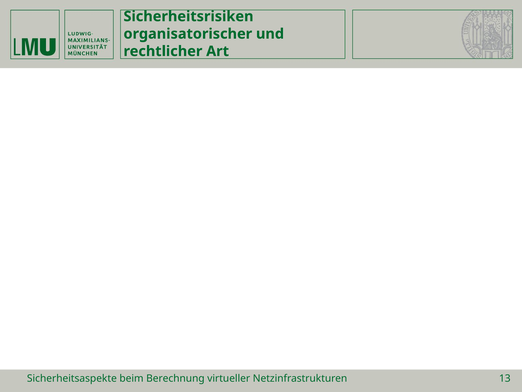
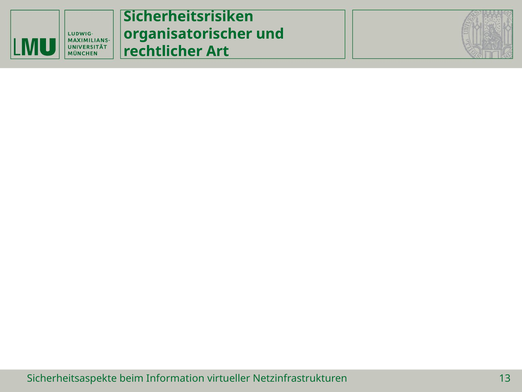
Berechnung: Berechnung -> Information
